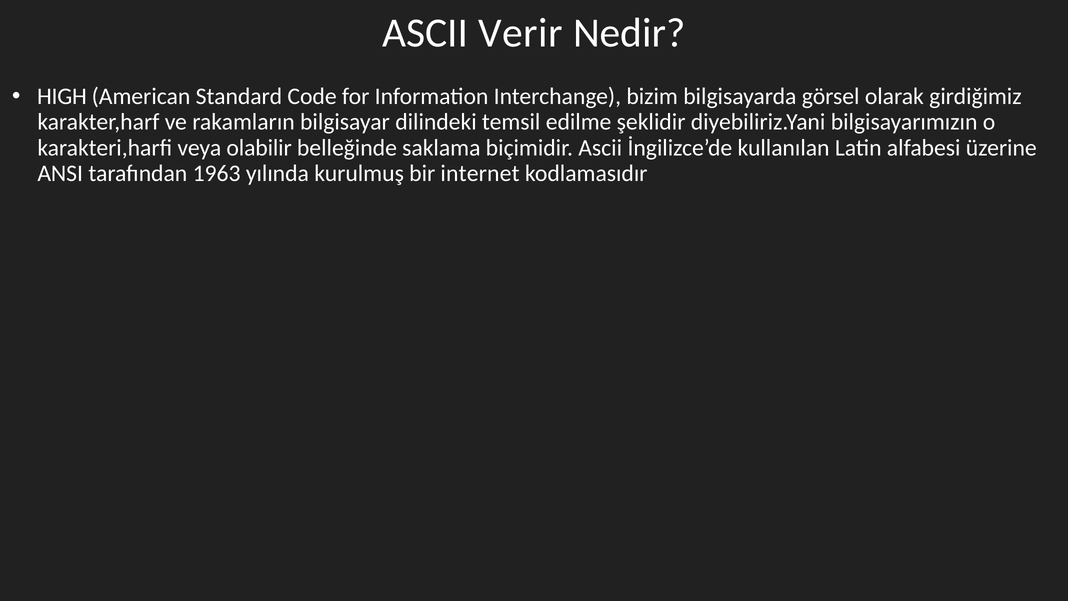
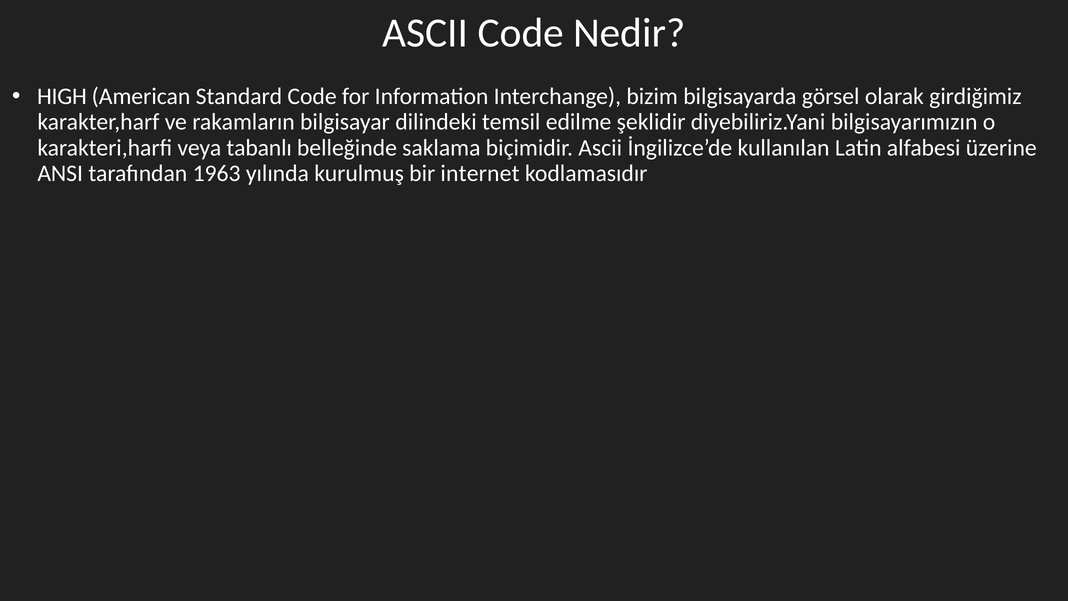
ASCII Verir: Verir -> Code
olabilir: olabilir -> tabanlı
